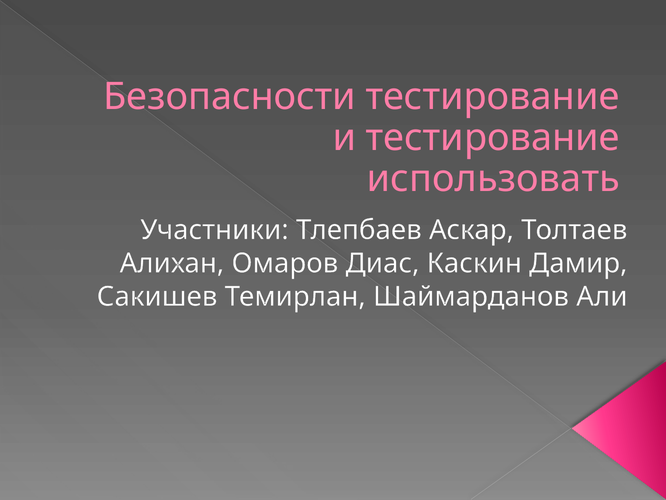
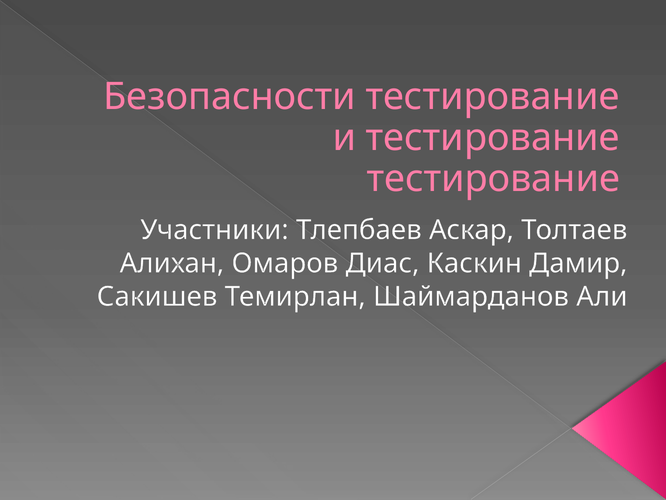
использовать at (493, 178): использовать -> тестирование
